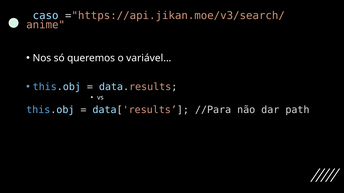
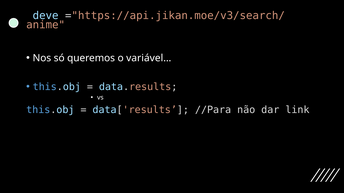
caso: caso -> deve
path: path -> link
